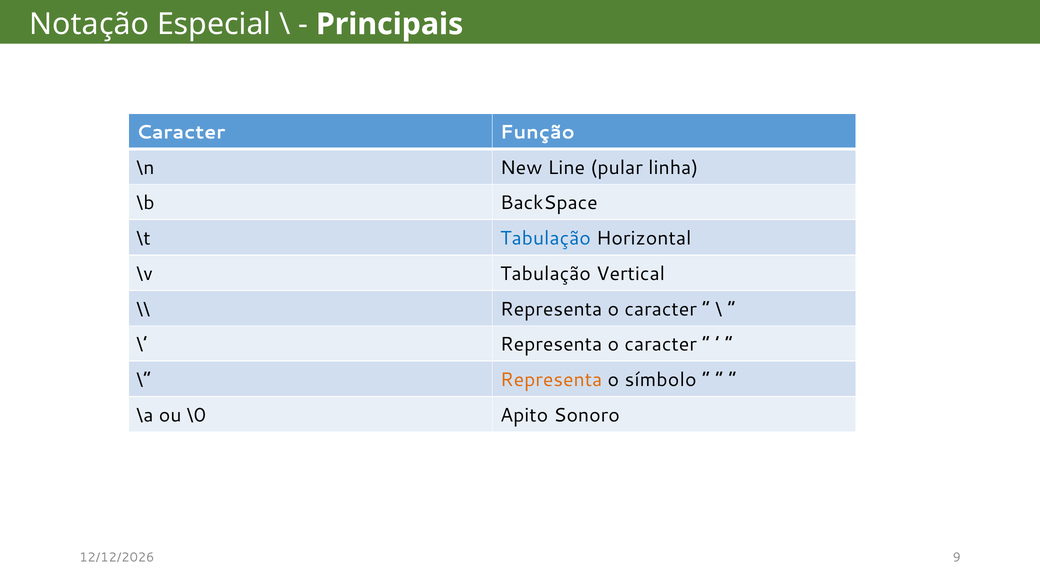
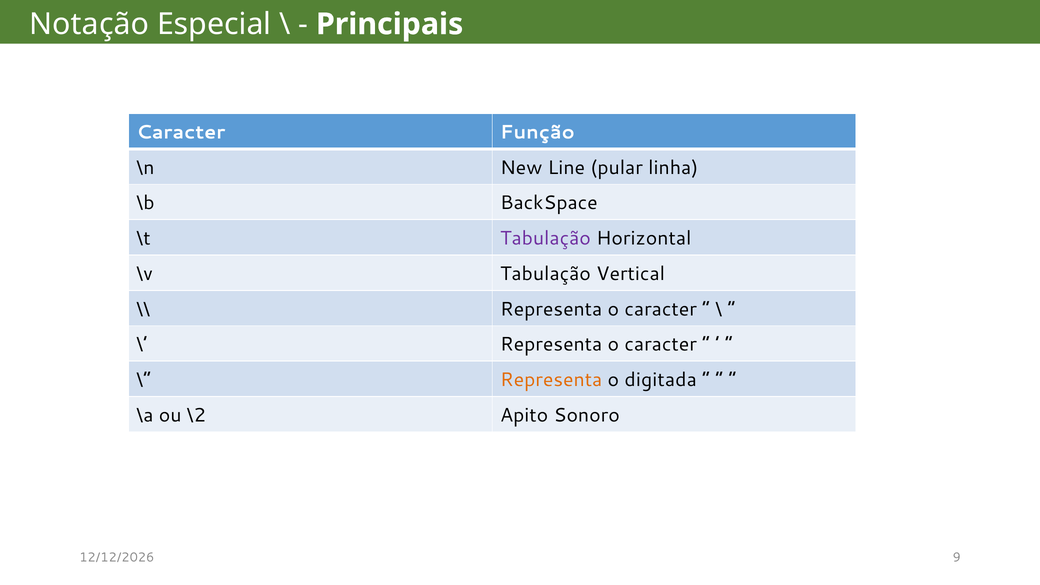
Tabulação at (545, 238) colour: blue -> purple
símbolo: símbolo -> digitada
\0: \0 -> \2
